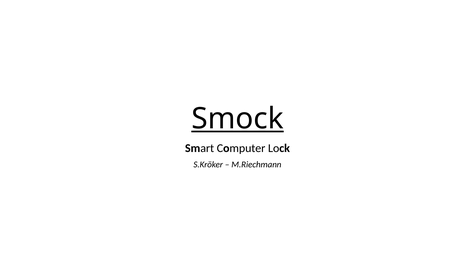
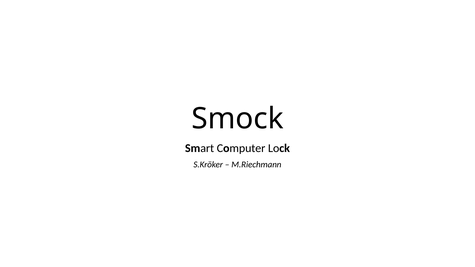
Smock underline: present -> none
